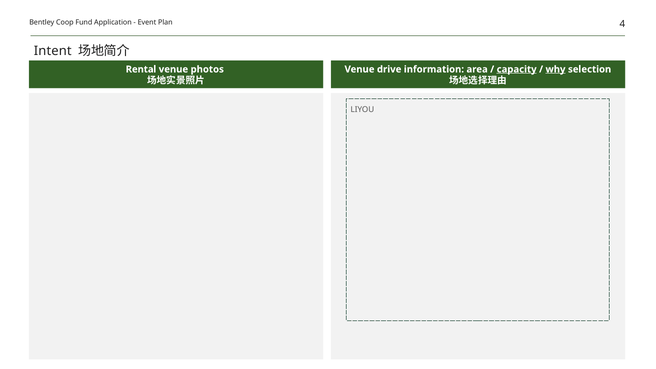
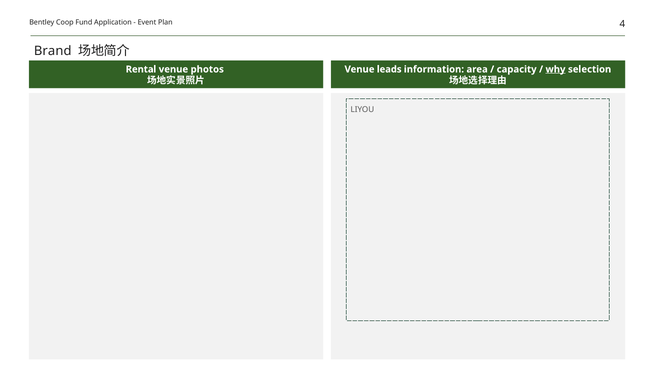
Intent: Intent -> Brand
drive: drive -> leads
capacity underline: present -> none
